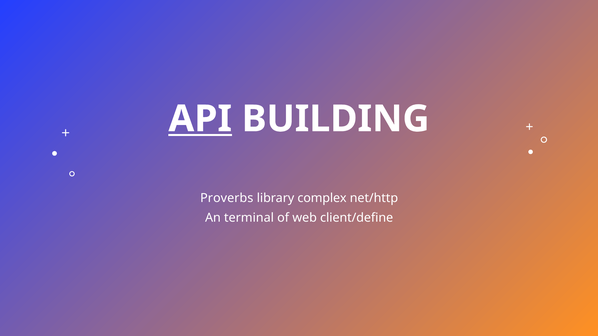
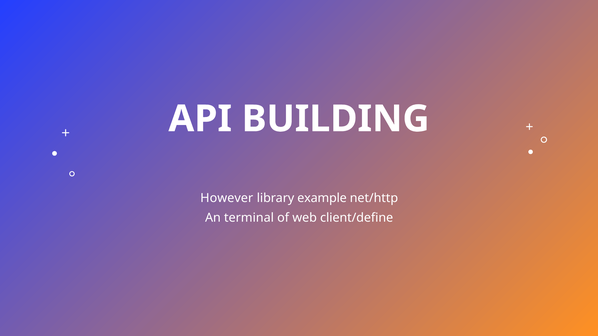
API underline: present -> none
Proverbs: Proverbs -> However
complex: complex -> example
